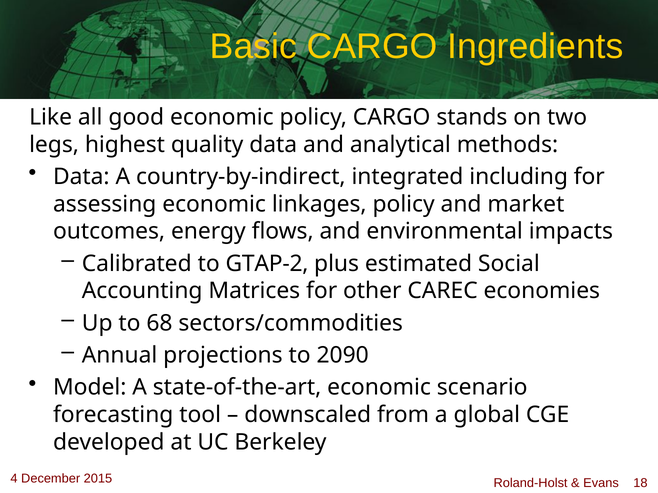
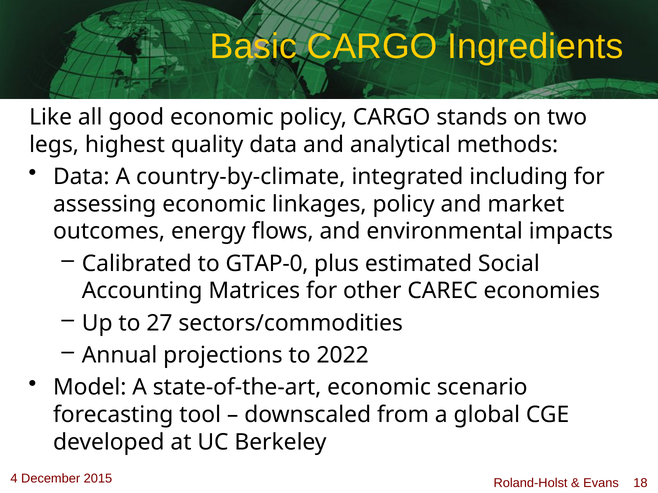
country-by-indirect: country-by-indirect -> country-by-climate
GTAP-2: GTAP-2 -> GTAP-0
68: 68 -> 27
2090: 2090 -> 2022
